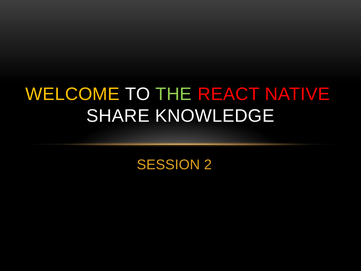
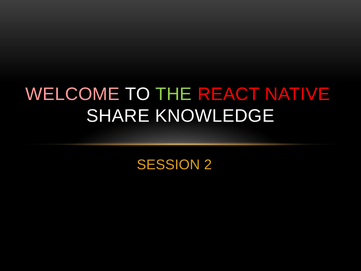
WELCOME colour: yellow -> pink
